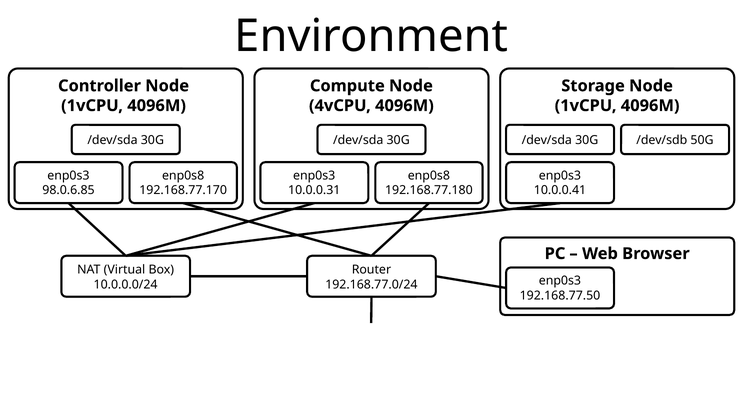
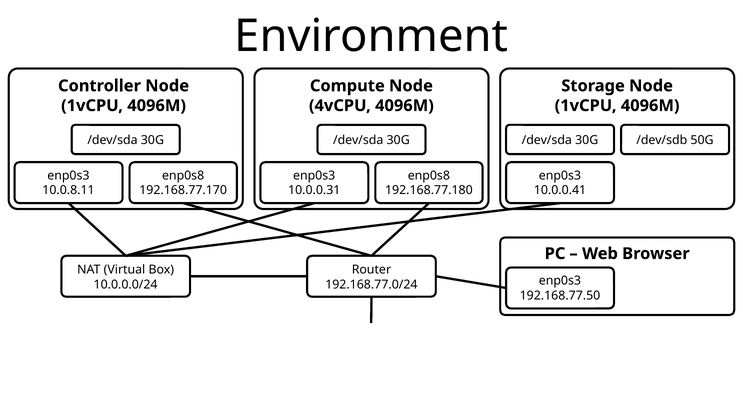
98.0.6.85: 98.0.6.85 -> 10.0.8.11
